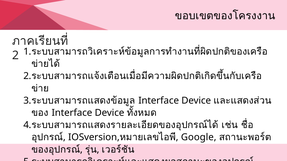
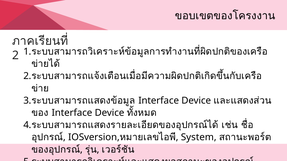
Google: Google -> System
